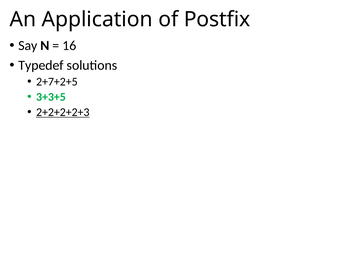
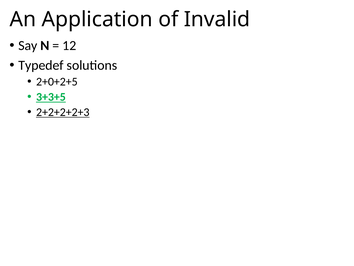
Postfix: Postfix -> Invalid
16: 16 -> 12
2+7+2+5: 2+7+2+5 -> 2+0+2+5
3+3+5 underline: none -> present
